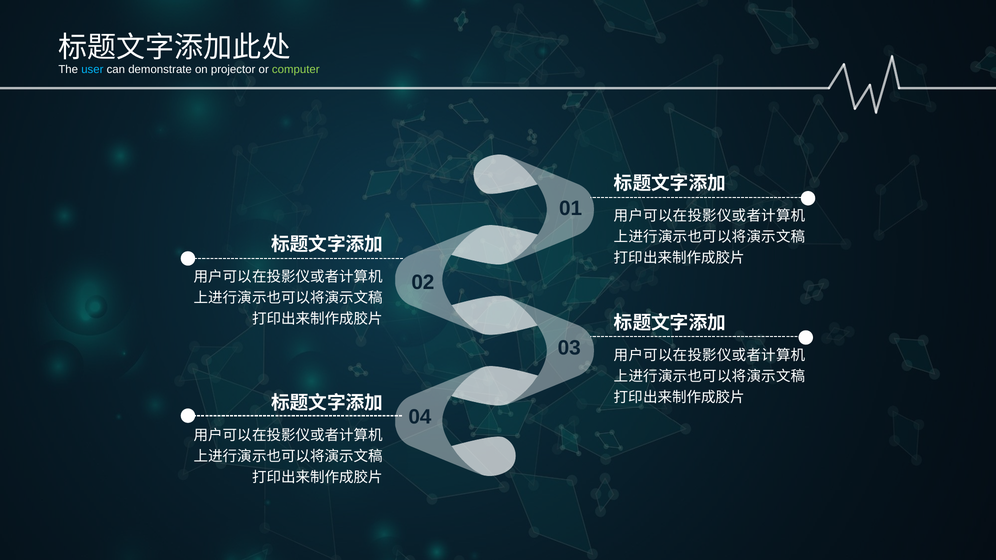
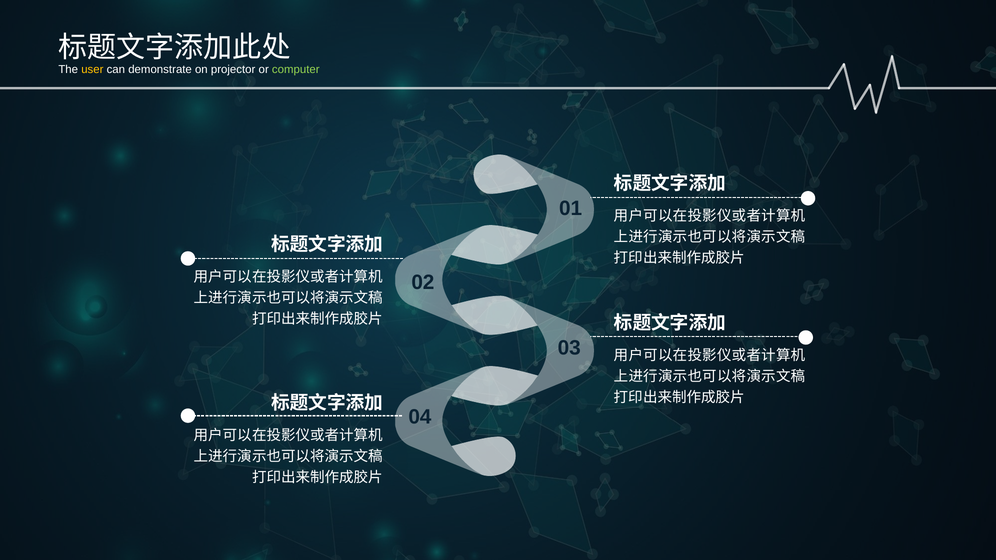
user colour: light blue -> yellow
